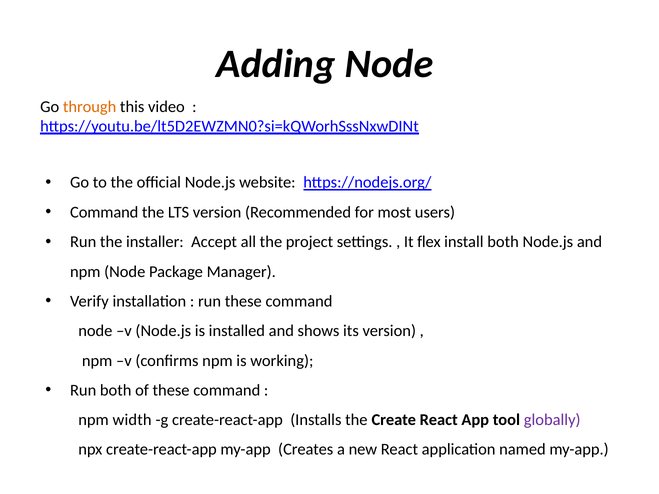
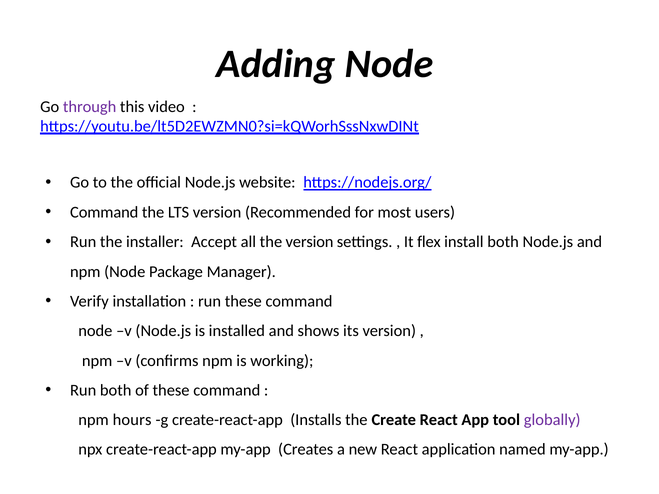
through colour: orange -> purple
the project: project -> version
width: width -> hours
